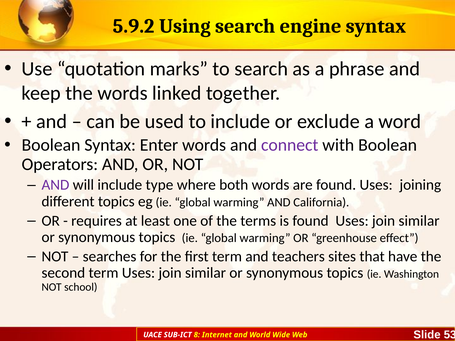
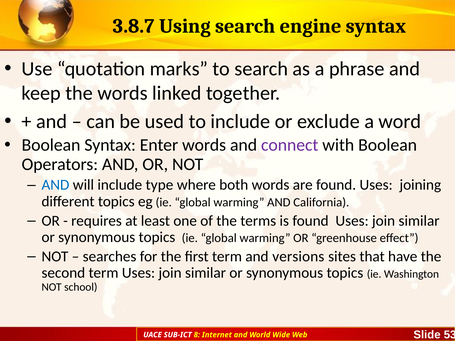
5.9.2: 5.9.2 -> 3.8.7
AND at (55, 185) colour: purple -> blue
teachers: teachers -> versions
